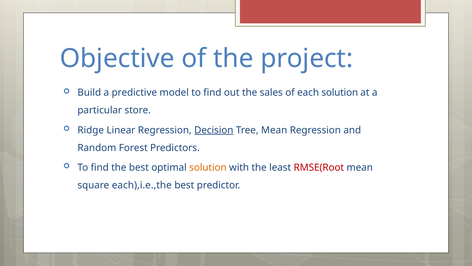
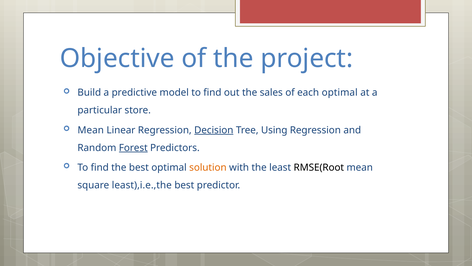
each solution: solution -> optimal
Ridge at (91, 130): Ridge -> Mean
Tree Mean: Mean -> Using
Forest underline: none -> present
RMSE(Root colour: red -> black
each),i.e.,the: each),i.e.,the -> least),i.e.,the
